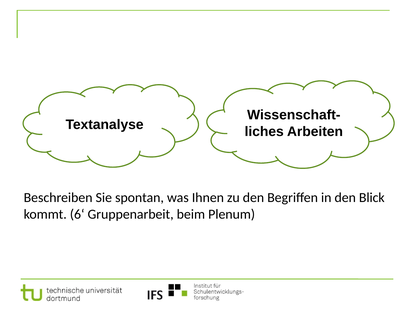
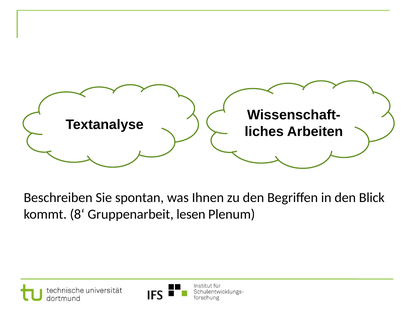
6‘: 6‘ -> 8‘
beim: beim -> lesen
